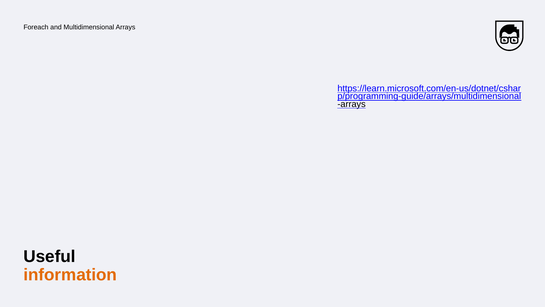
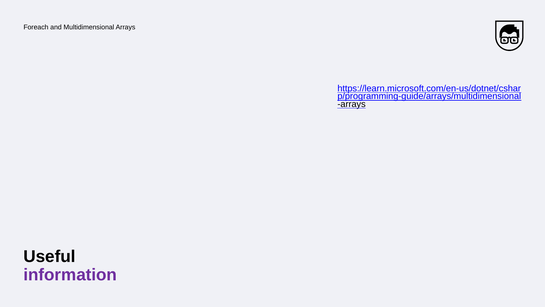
information colour: orange -> purple
